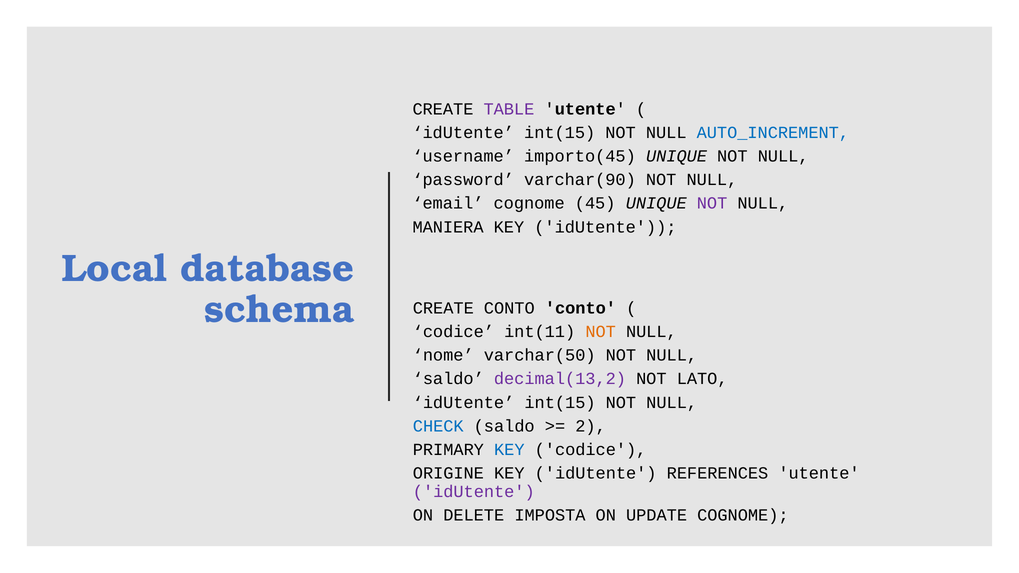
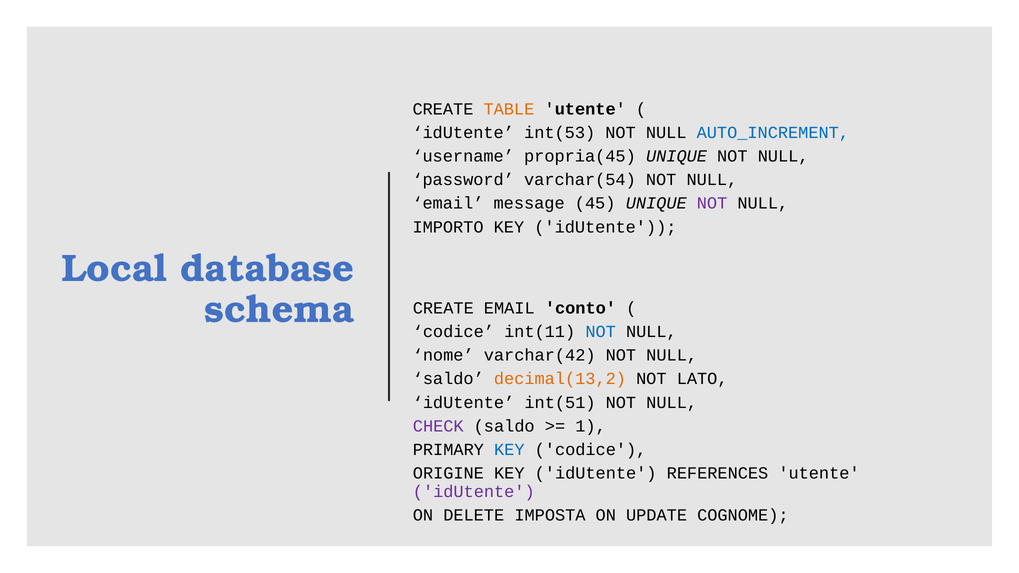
TABLE colour: purple -> orange
int(15 at (560, 133): int(15 -> int(53
importo(45: importo(45 -> propria(45
varchar(90: varchar(90 -> varchar(54
email cognome: cognome -> message
MANIERA: MANIERA -> IMPORTO
CREATE CONTO: CONTO -> EMAIL
NOT at (601, 332) colour: orange -> blue
varchar(50: varchar(50 -> varchar(42
decimal(13,2 colour: purple -> orange
int(15 at (560, 403): int(15 -> int(51
CHECK colour: blue -> purple
2: 2 -> 1
